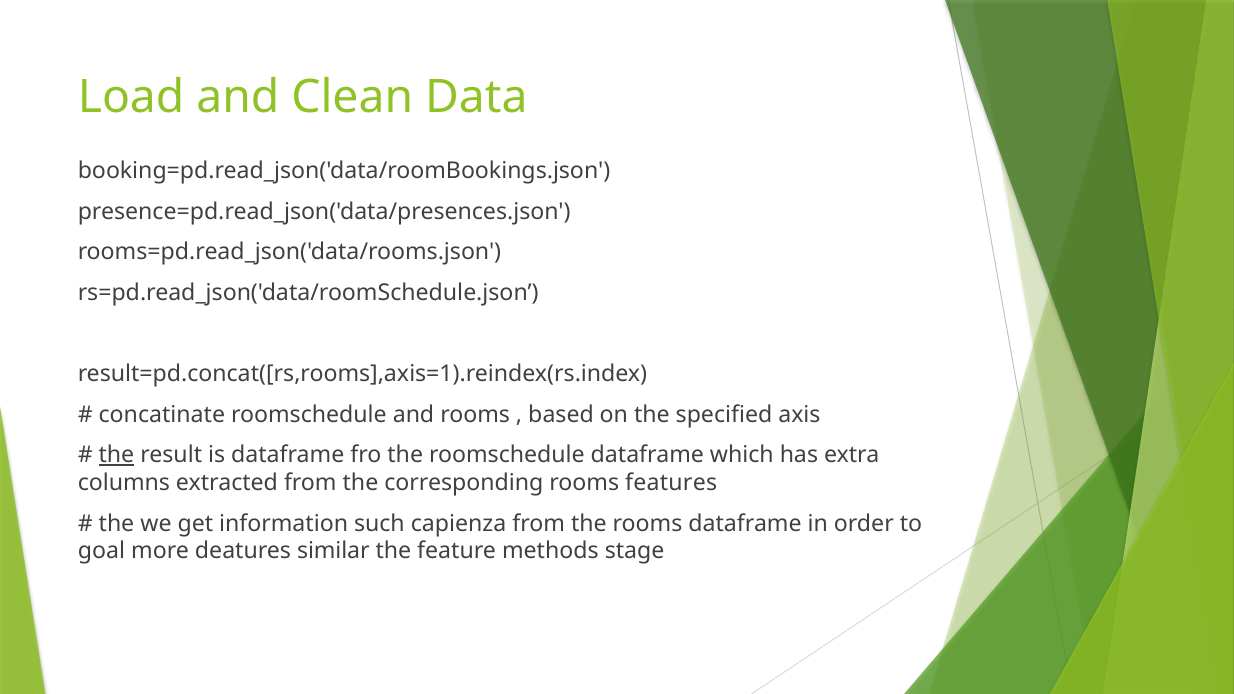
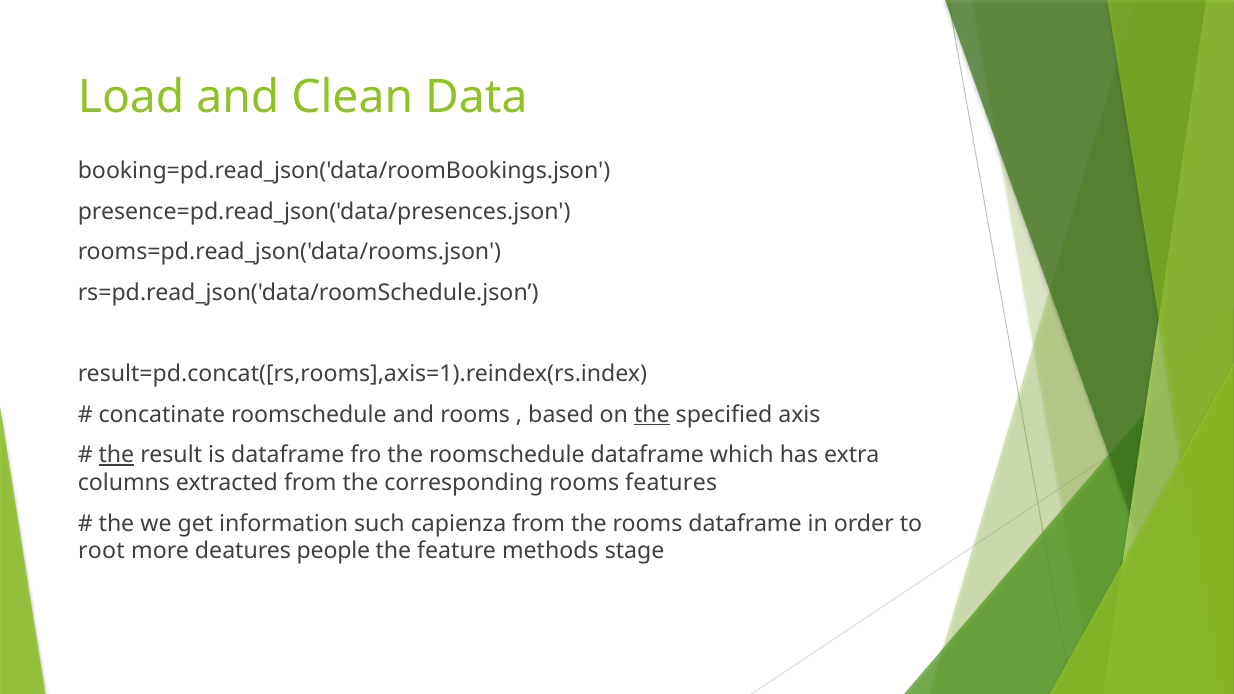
the at (652, 415) underline: none -> present
goal: goal -> root
similar: similar -> people
